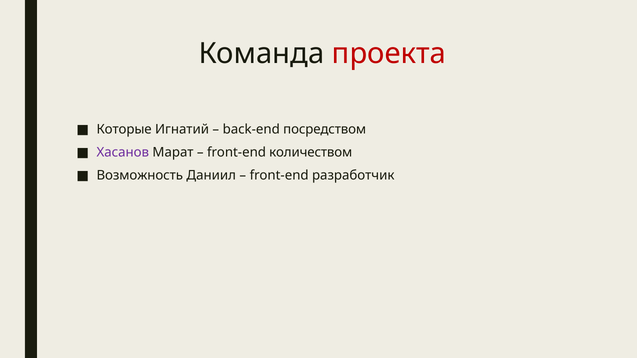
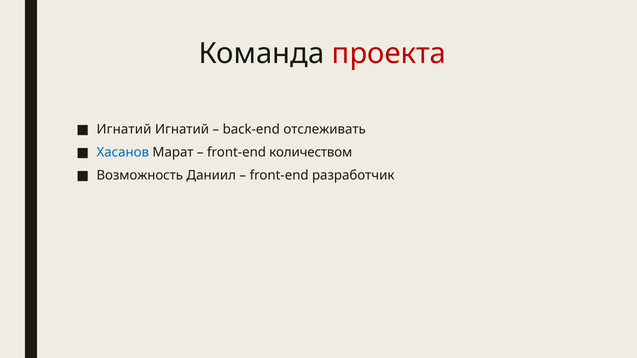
Которые at (124, 129): Которые -> Игнатий
посредством: посредством -> отслеживать
Хасанов colour: purple -> blue
